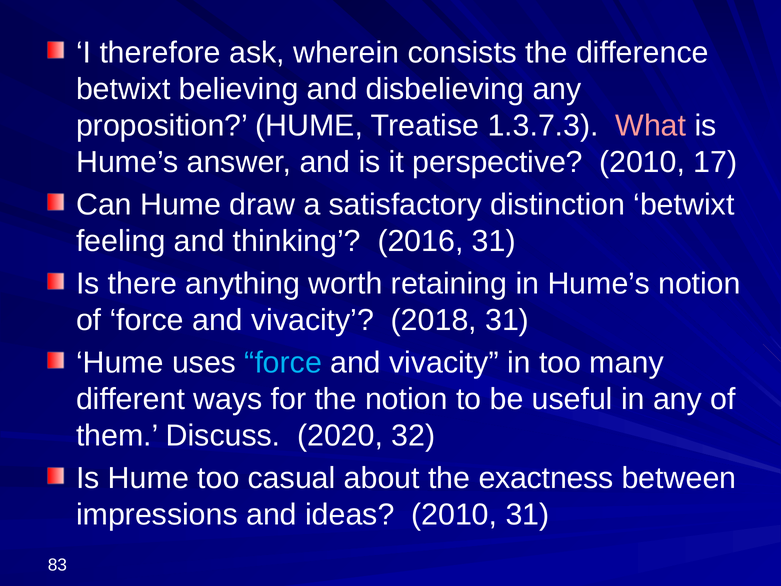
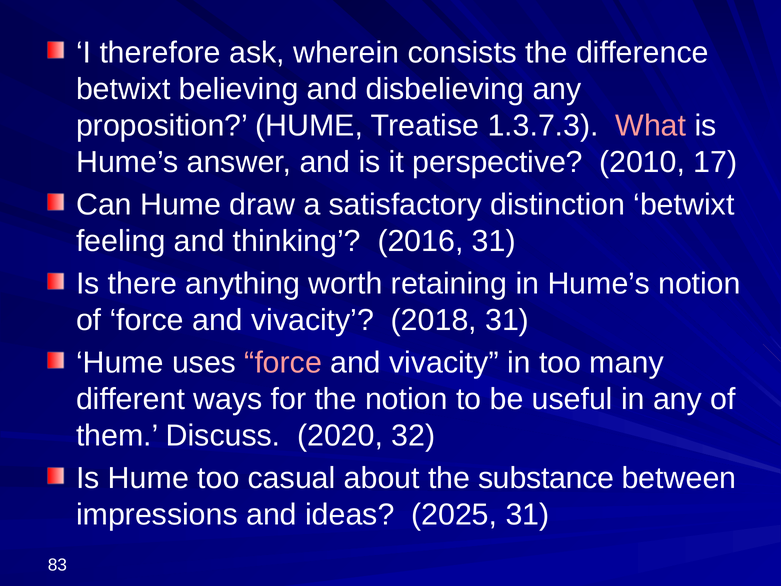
force at (283, 363) colour: light blue -> pink
exactness: exactness -> substance
ideas 2010: 2010 -> 2025
